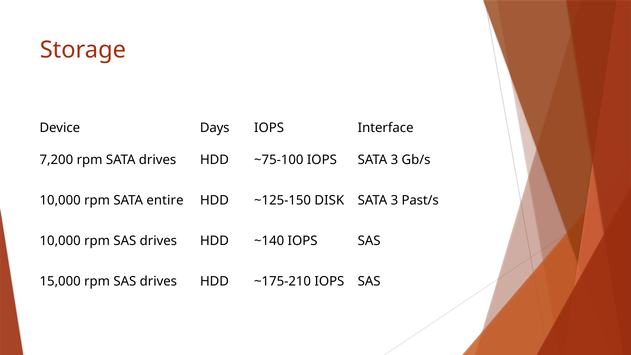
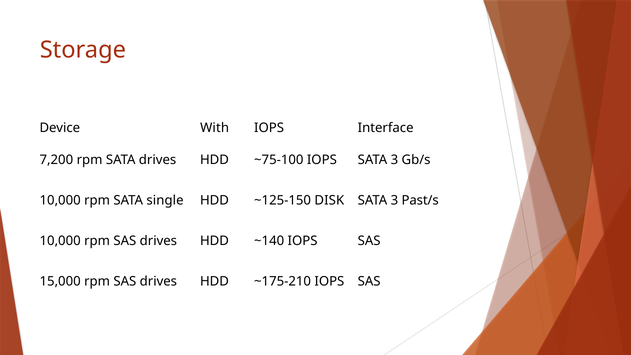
Days: Days -> With
entire: entire -> single
